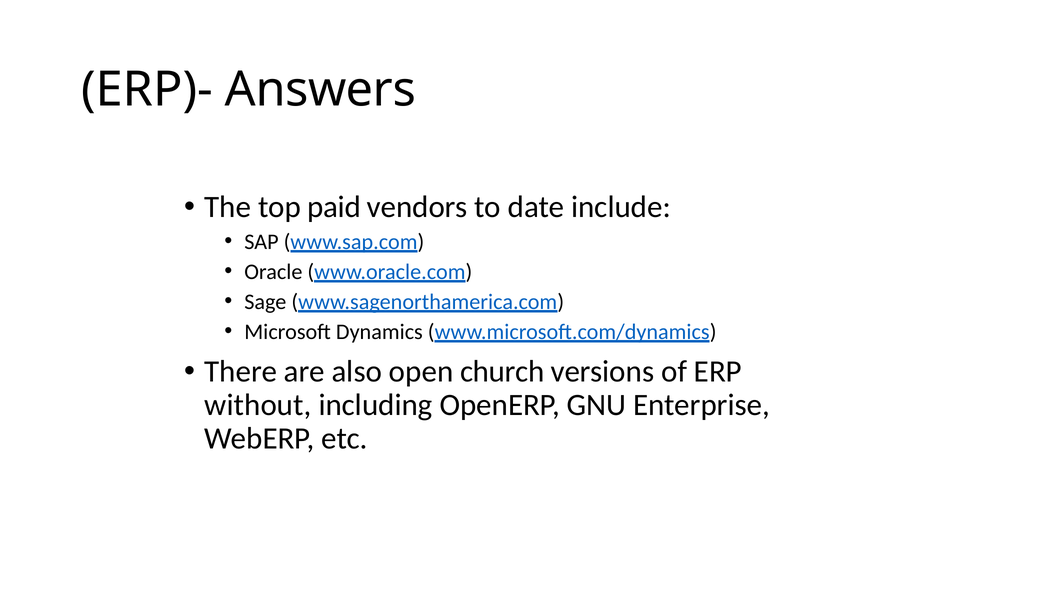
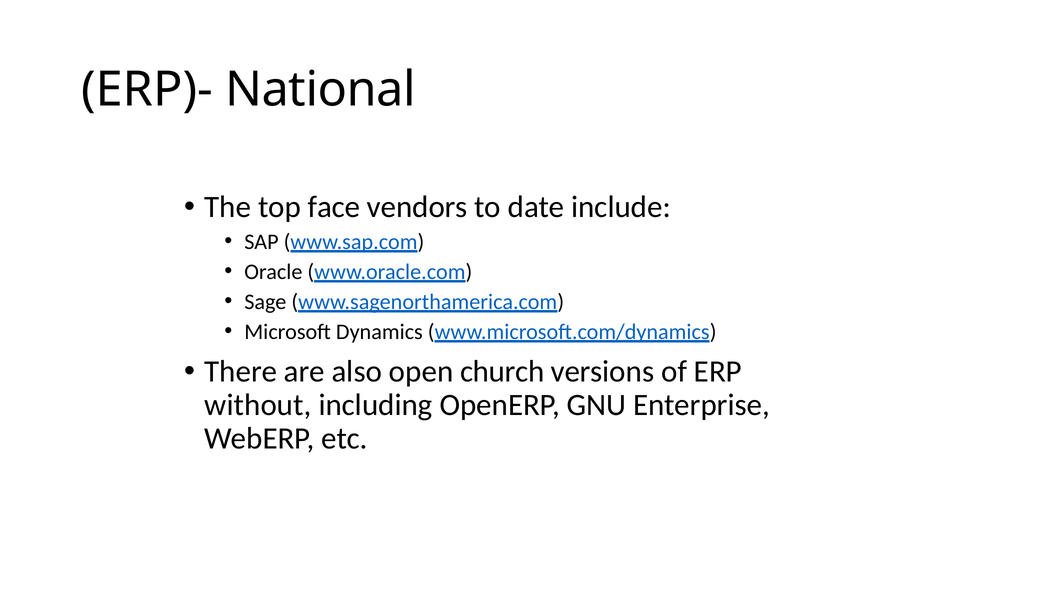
Answers: Answers -> National
paid: paid -> face
